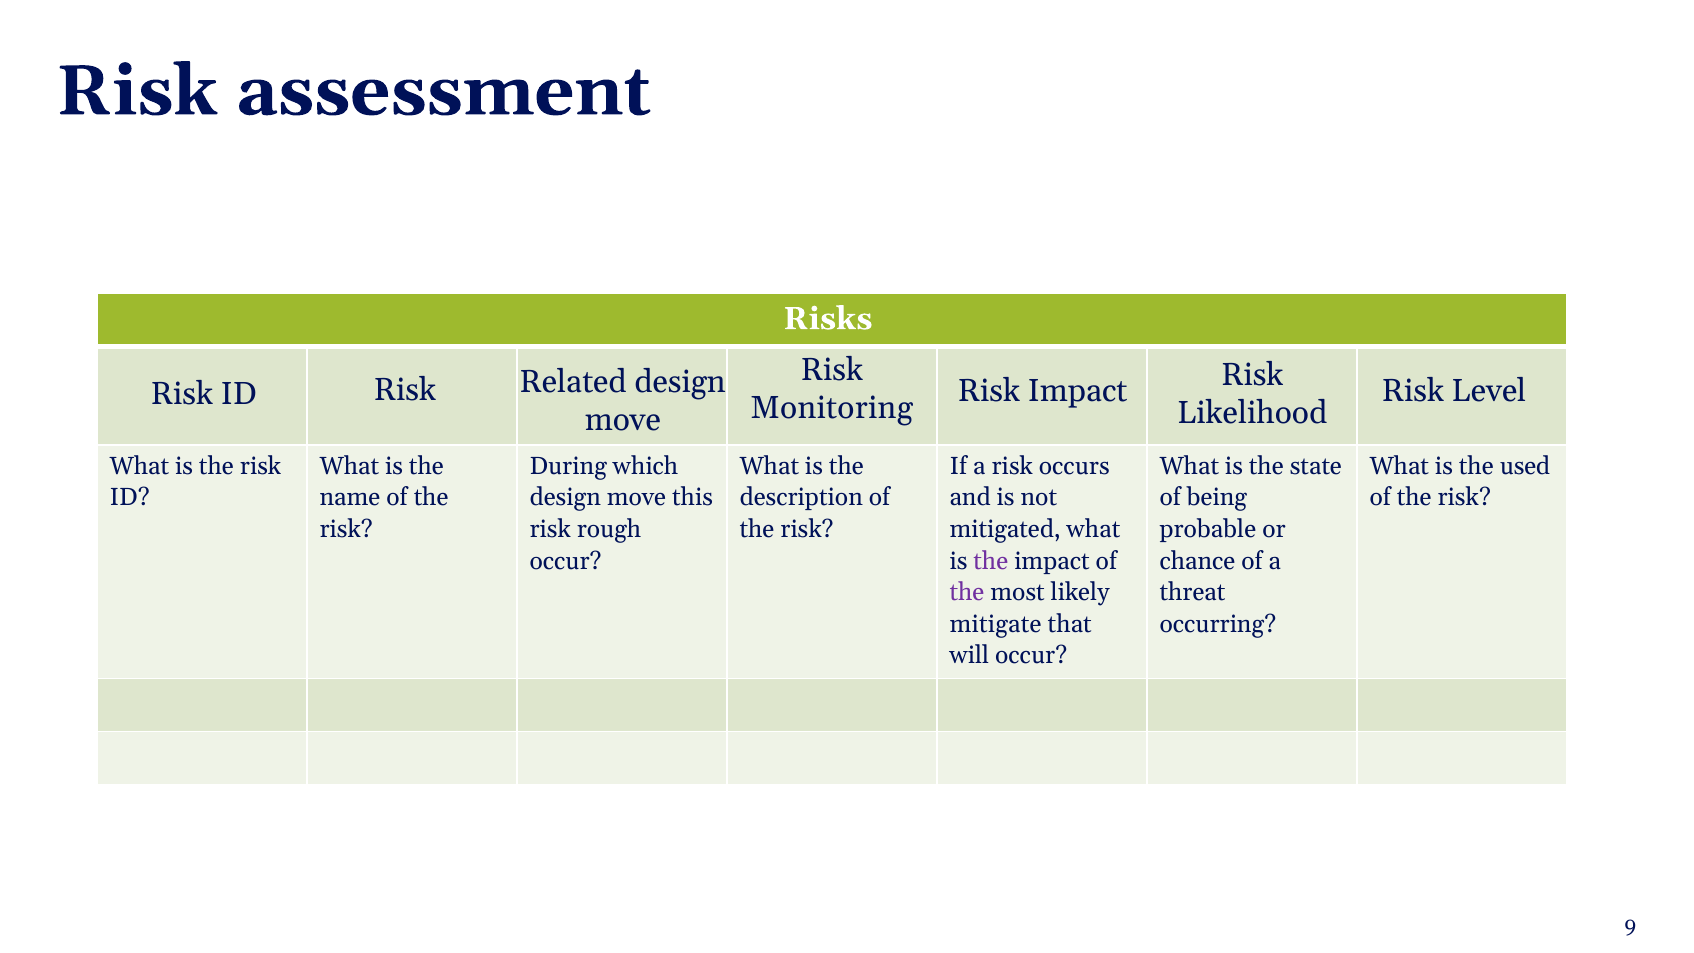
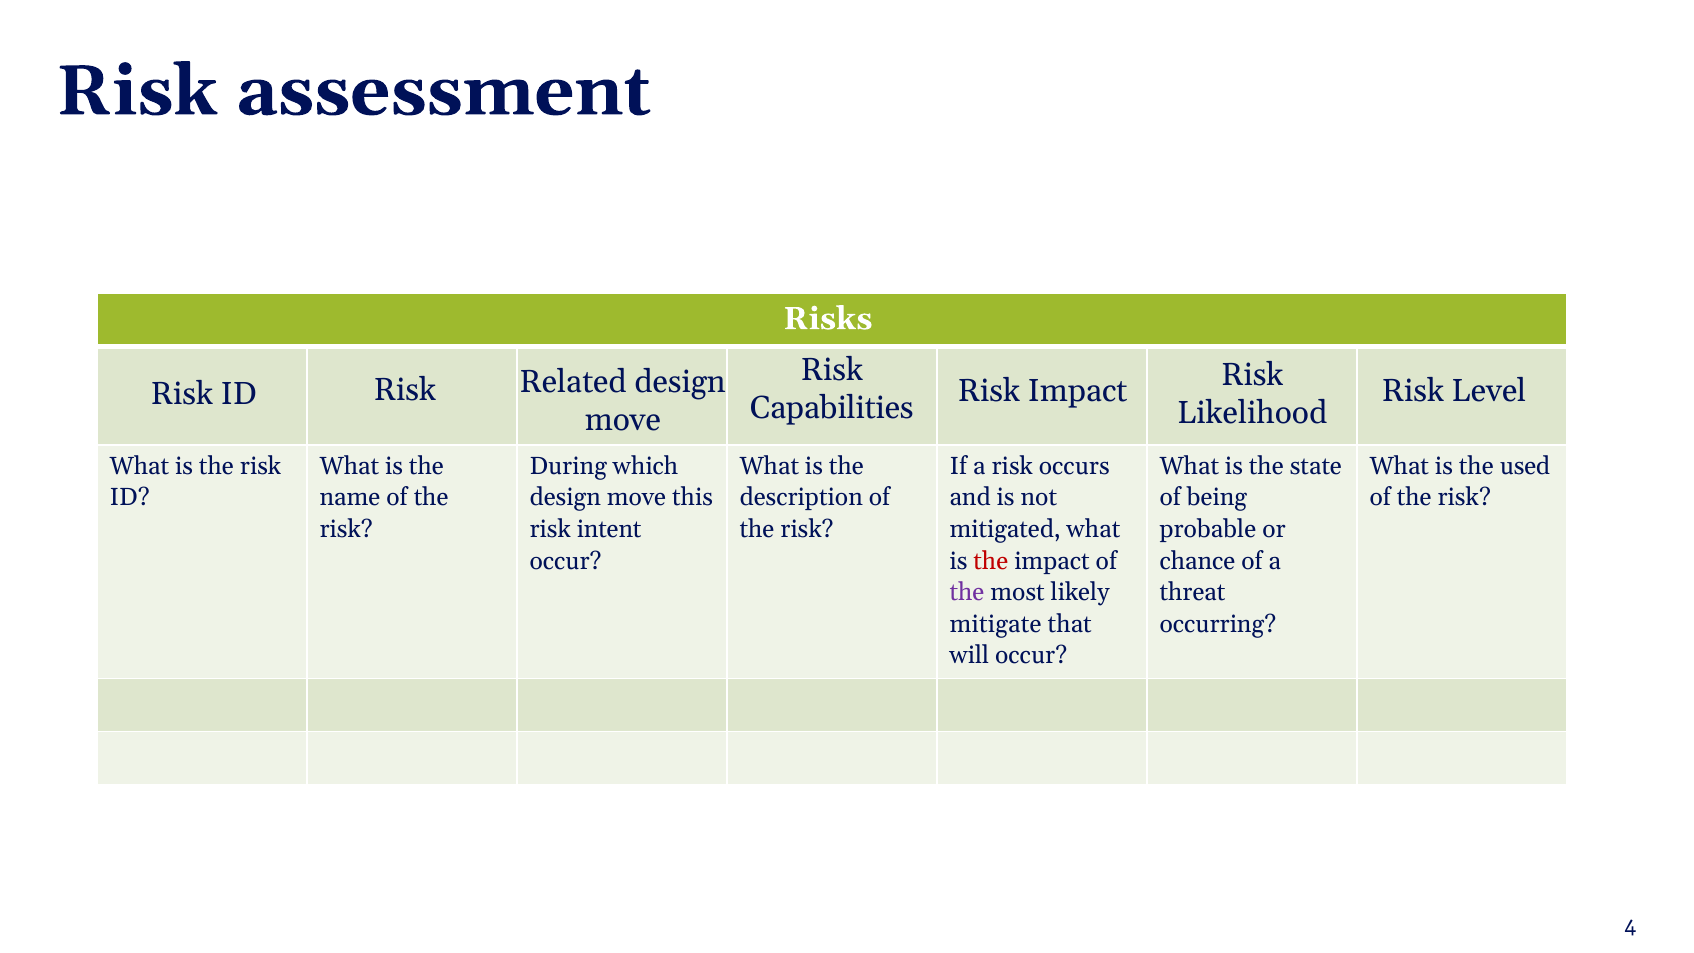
Monitoring: Monitoring -> Capabilities
rough: rough -> intent
the at (991, 561) colour: purple -> red
9: 9 -> 4
